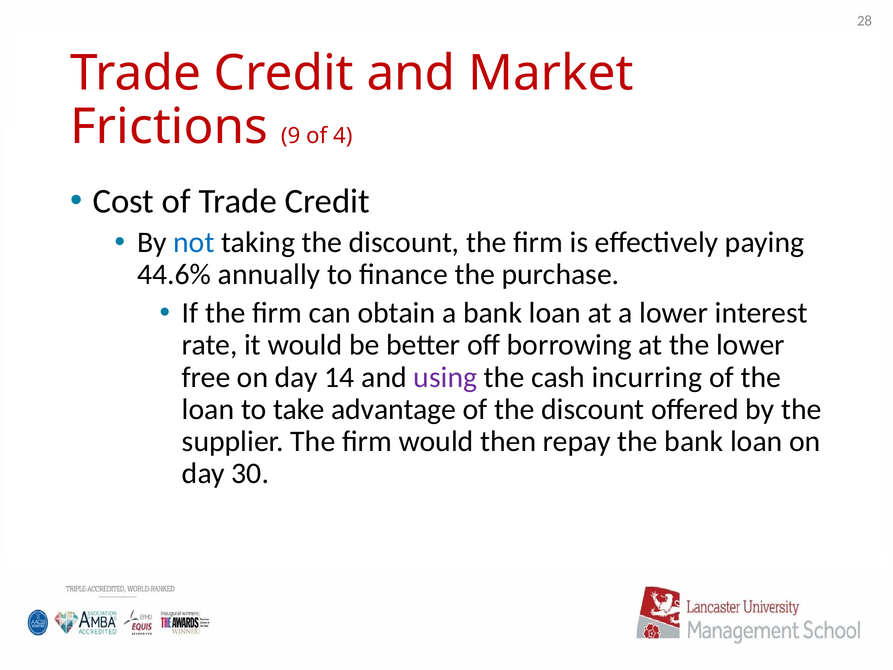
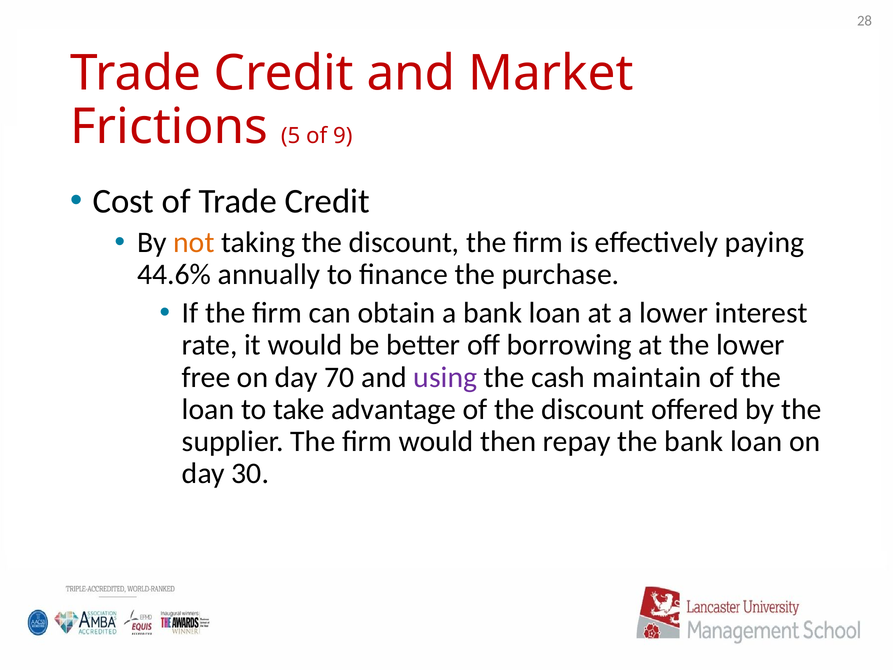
9: 9 -> 5
4: 4 -> 9
not colour: blue -> orange
14: 14 -> 70
incurring: incurring -> maintain
